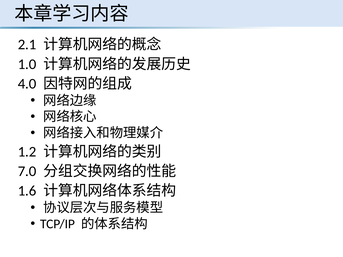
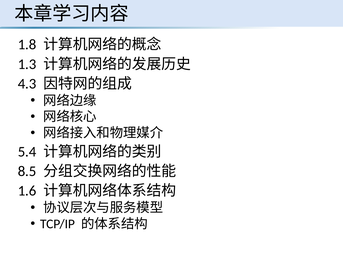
2.1: 2.1 -> 1.8
1.0: 1.0 -> 1.3
4.0: 4.0 -> 4.3
1.2: 1.2 -> 5.4
7.0: 7.0 -> 8.5
